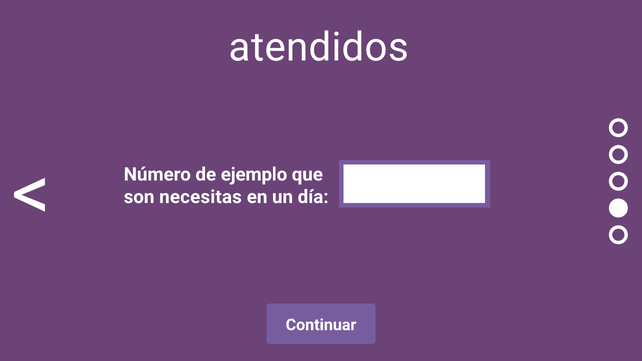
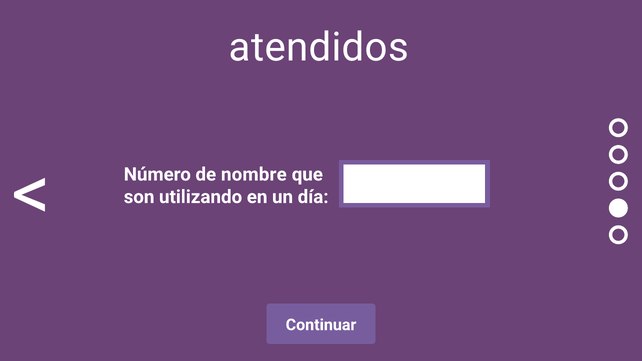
ejemplo: ejemplo -> nombre
necesitas: necesitas -> utilizando
